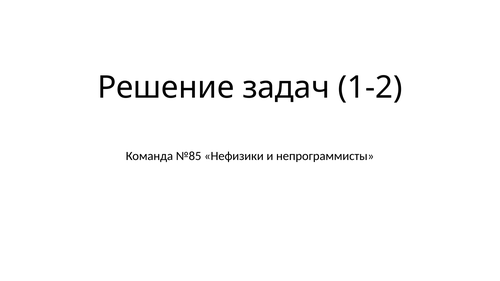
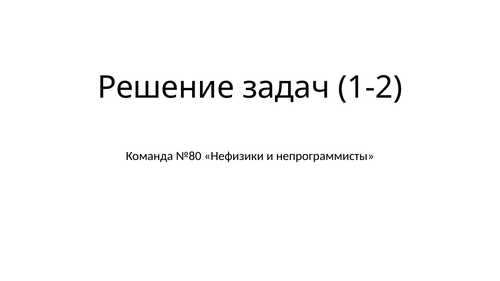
№85: №85 -> №80
